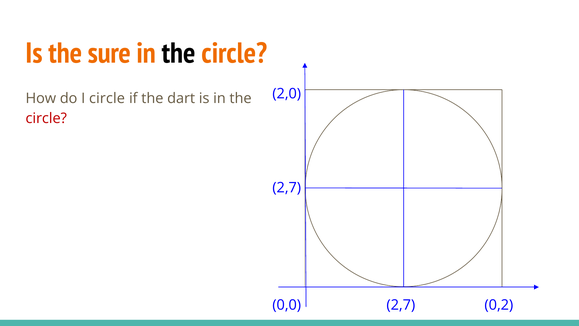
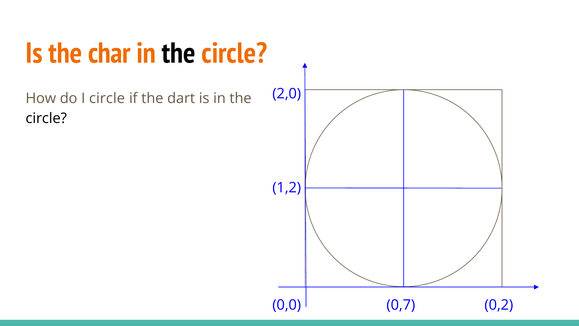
sure: sure -> char
circle at (46, 118) colour: red -> black
2,7 at (287, 188): 2,7 -> 1,2
2,7 at (401, 305): 2,7 -> 0,7
